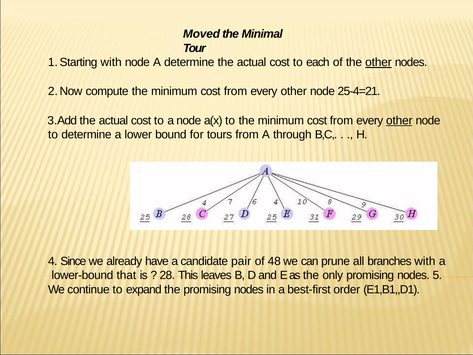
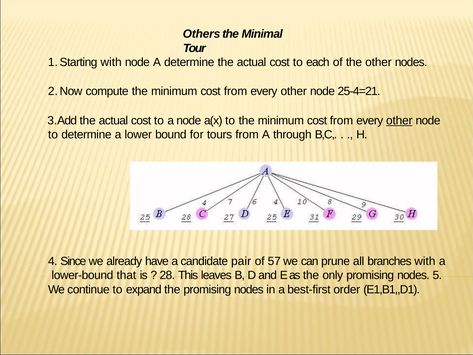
Moved: Moved -> Others
other at (378, 62) underline: present -> none
48: 48 -> 57
